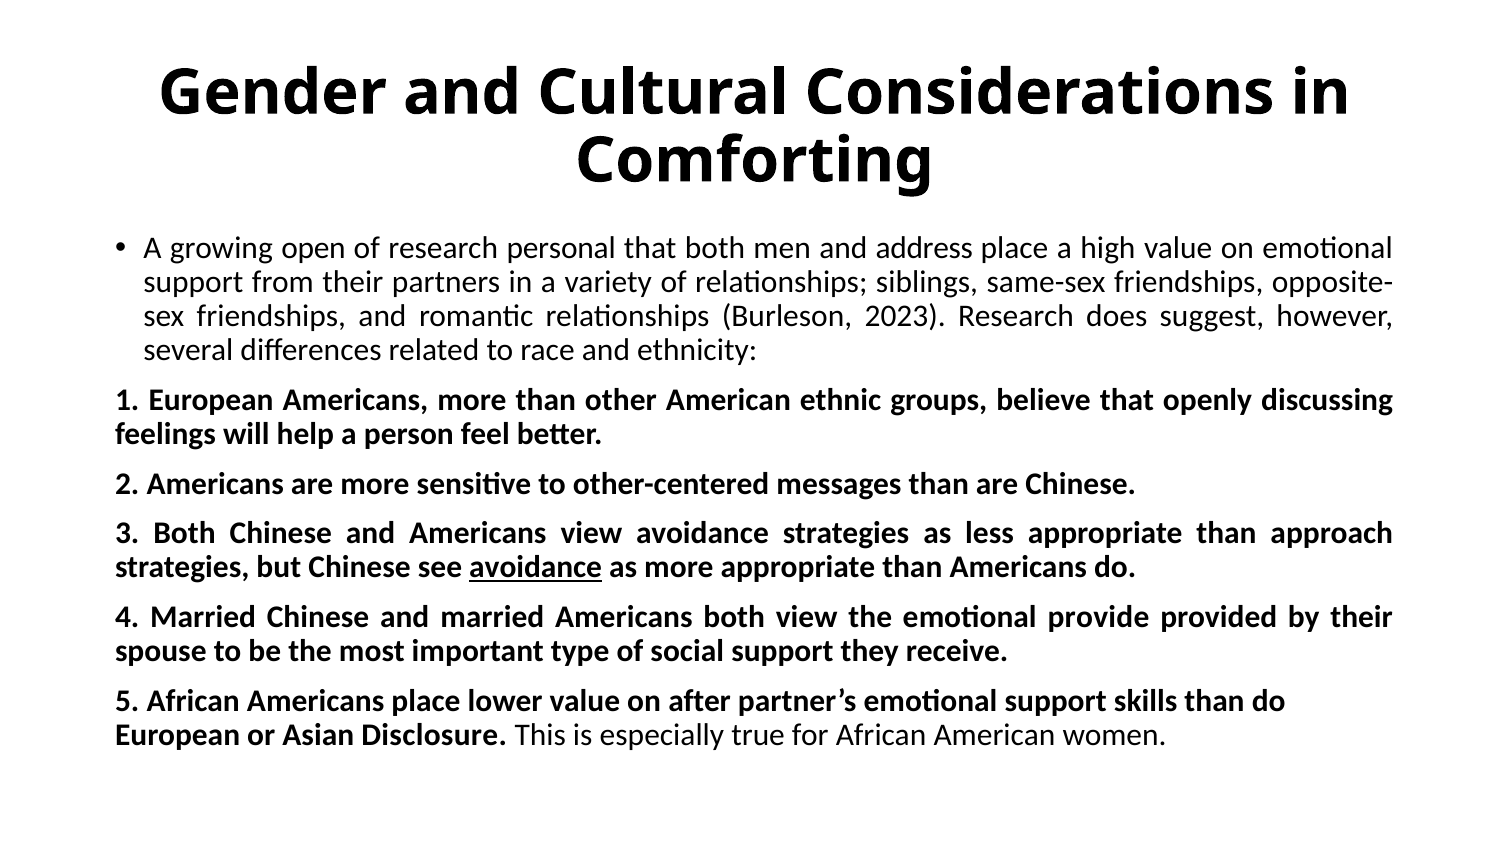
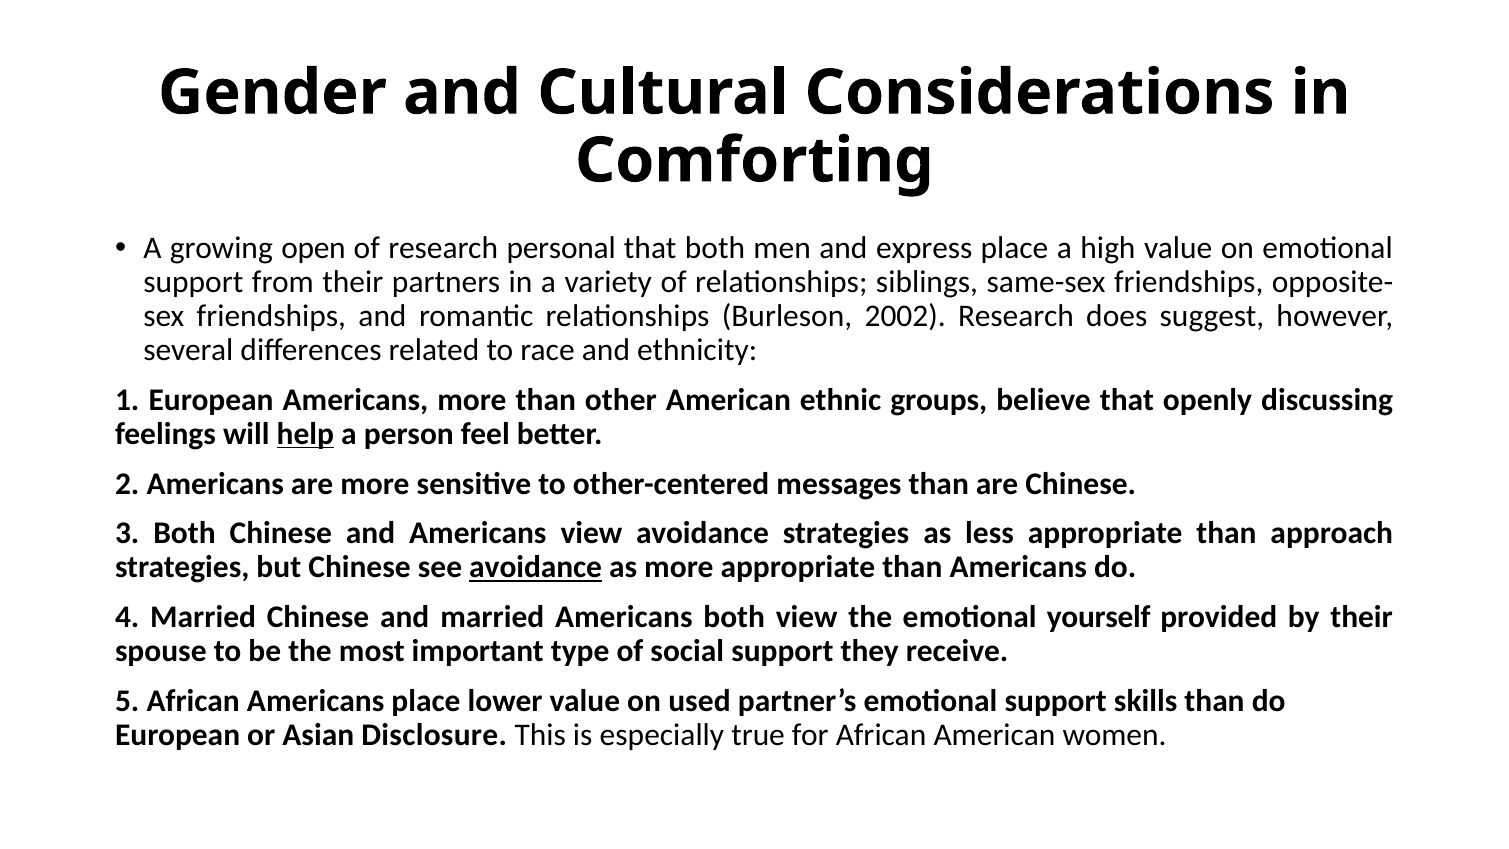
address: address -> express
2023: 2023 -> 2002
help underline: none -> present
provide: provide -> yourself
after: after -> used
